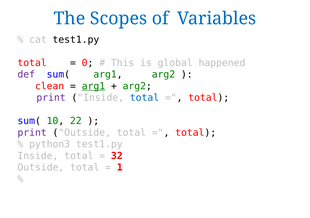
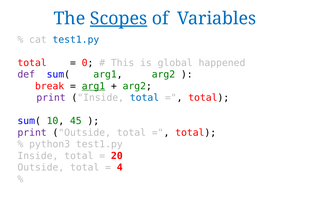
Scopes underline: none -> present
test1.py at (76, 40) colour: black -> blue
clean: clean -> break
22: 22 -> 45
32: 32 -> 20
1: 1 -> 4
